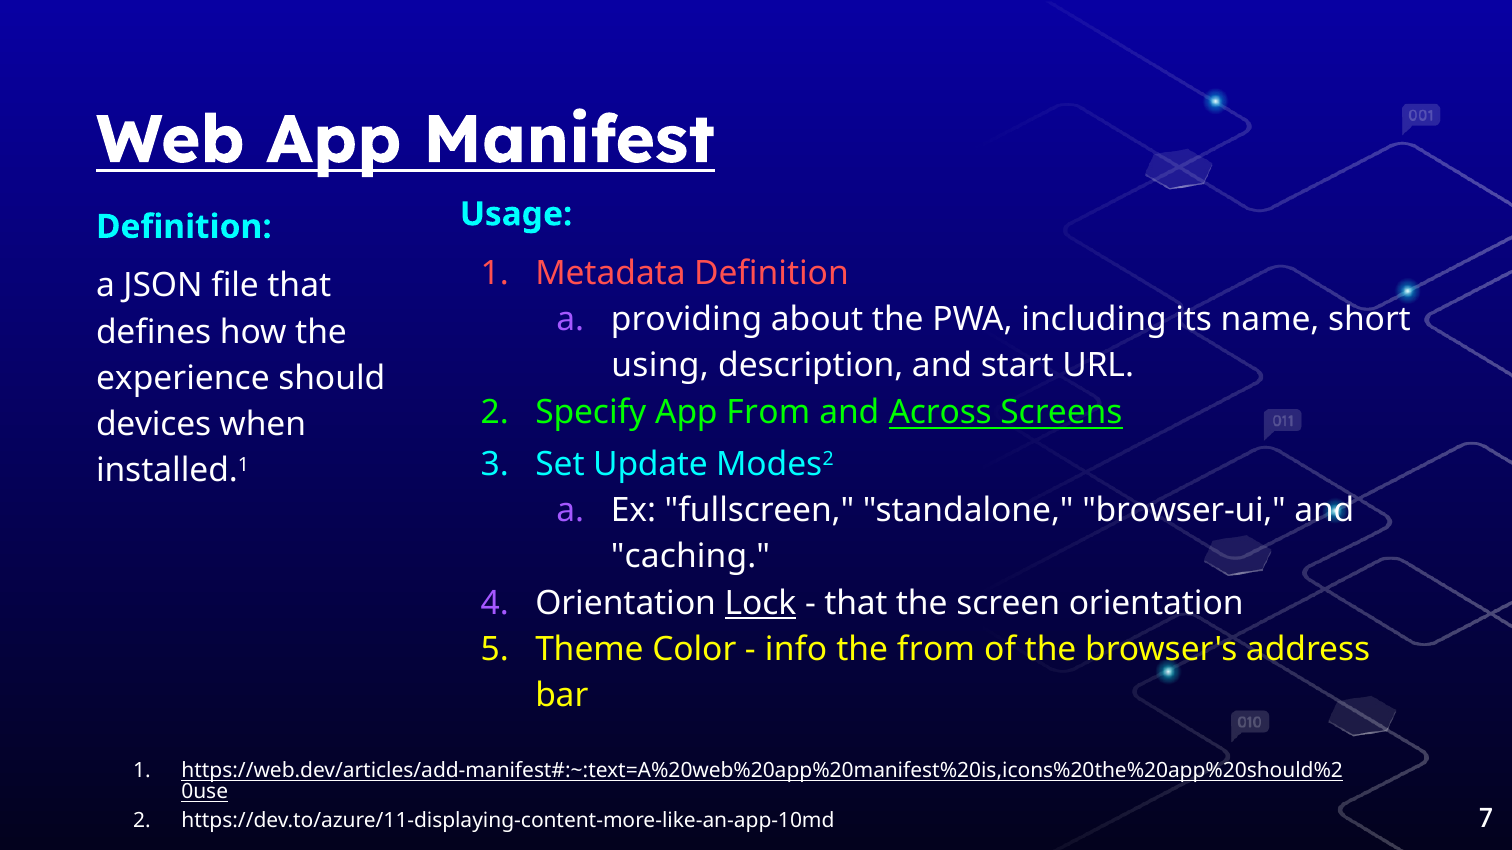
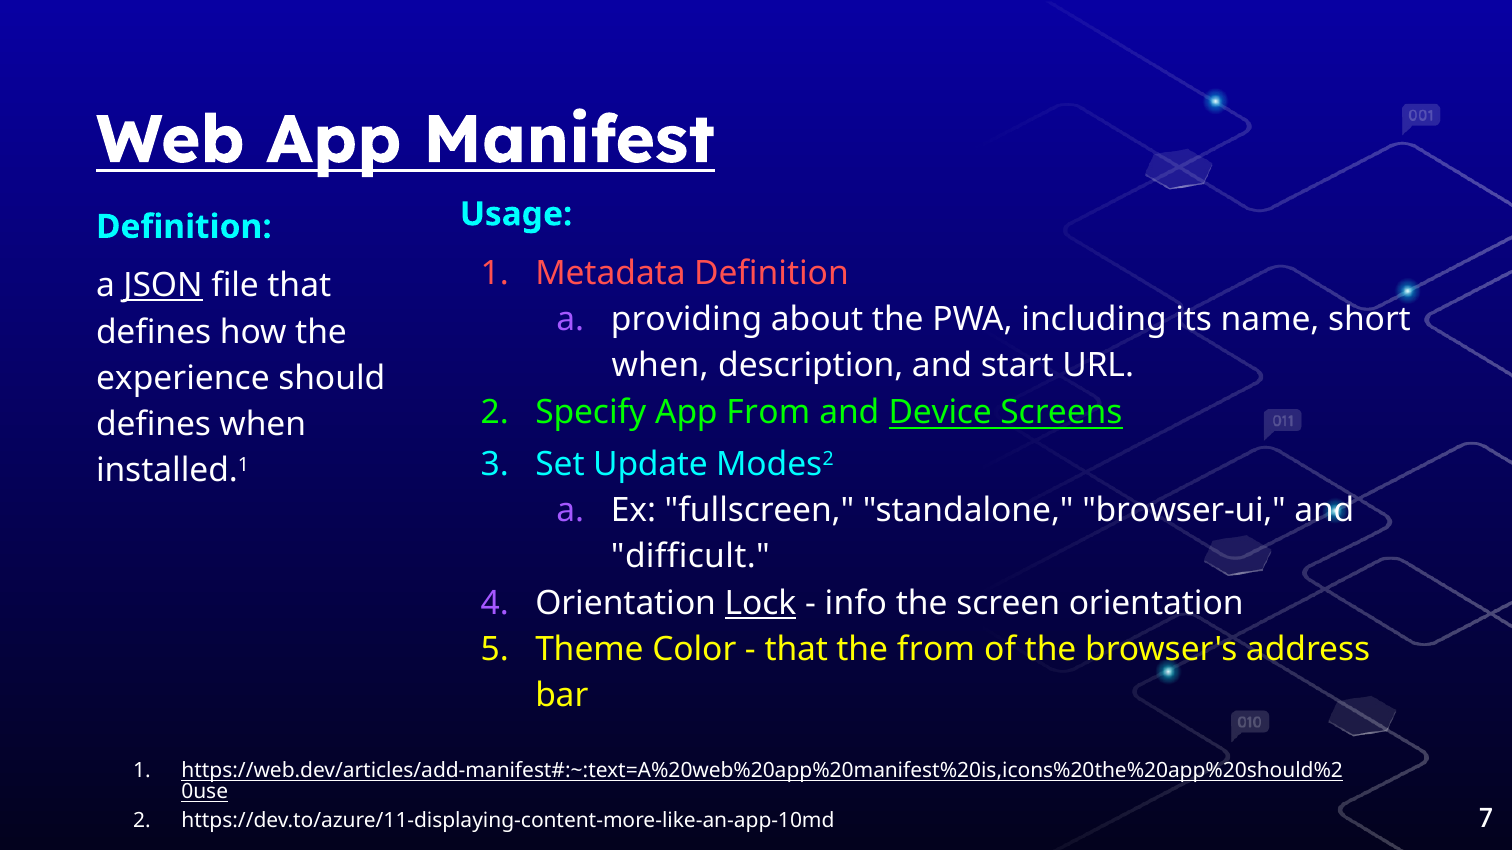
JSON underline: none -> present
using at (660, 366): using -> when
Across: Across -> Device
devices at (154, 425): devices -> defines
caching: caching -> difficult
that at (856, 604): that -> info
info at (796, 650): info -> that
